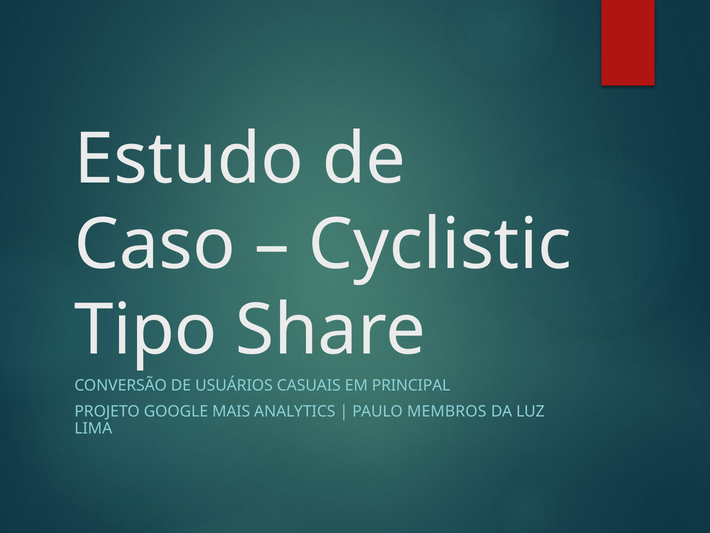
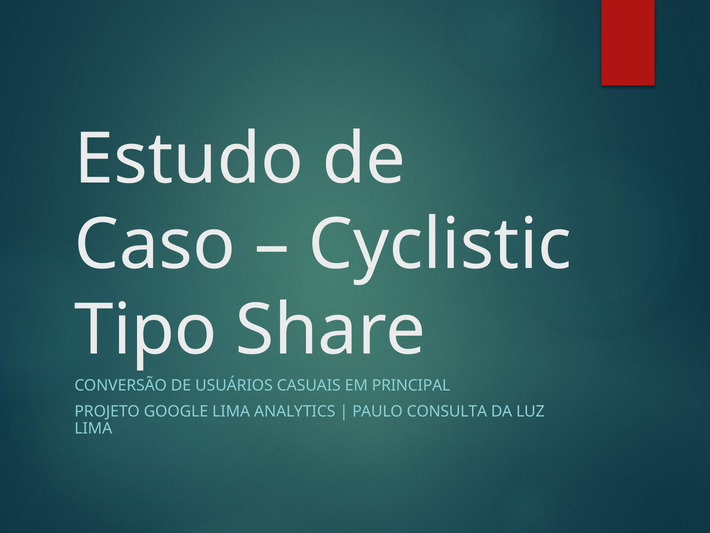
GOOGLE MAIS: MAIS -> LIMA
MEMBROS: MEMBROS -> CONSULTA
